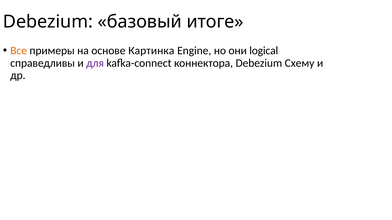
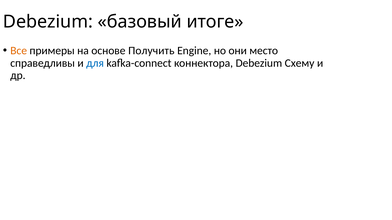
Картинка: Картинка -> Получить
logical: logical -> место
для colour: purple -> blue
